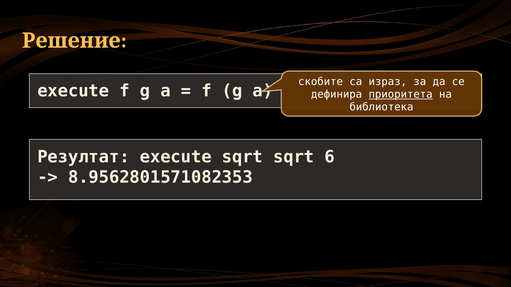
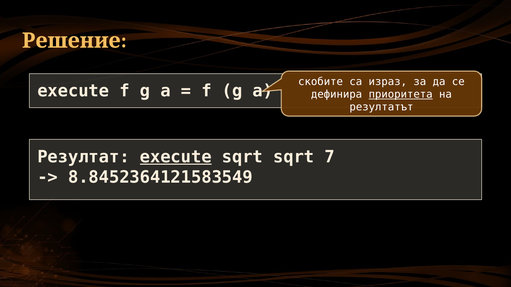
библиотека: библиотека -> резултатът
execute at (176, 157) underline: none -> present
6: 6 -> 7
8.9562801571082353: 8.9562801571082353 -> 8.8452364121583549
